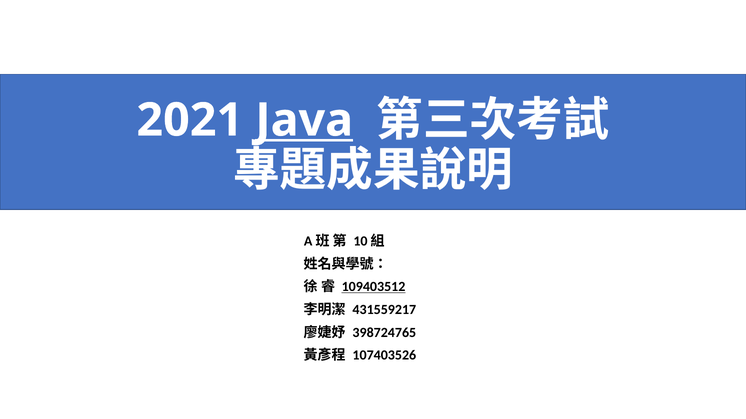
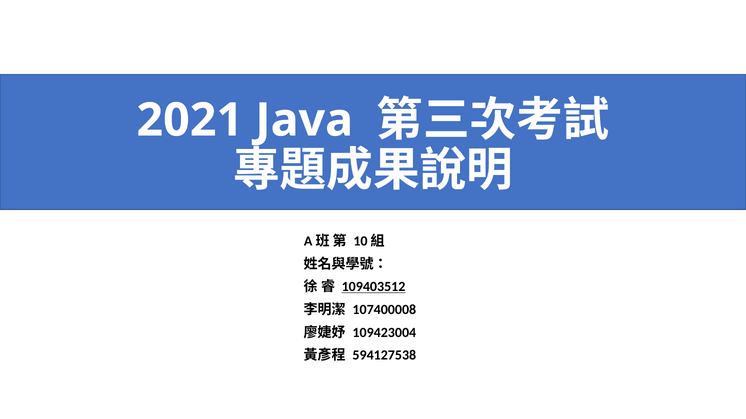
Java underline: present -> none
431559217: 431559217 -> 107400008
398724765: 398724765 -> 109423004
107403526: 107403526 -> 594127538
